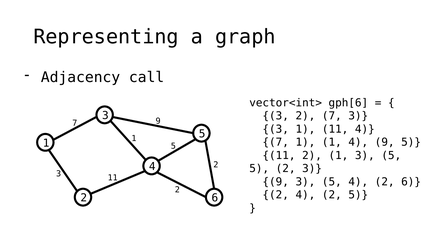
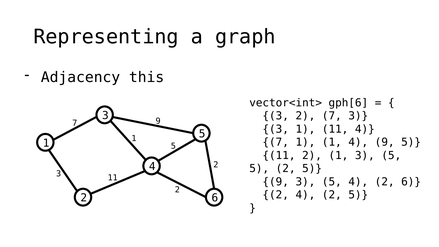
call: call -> this
5 2 3: 3 -> 5
